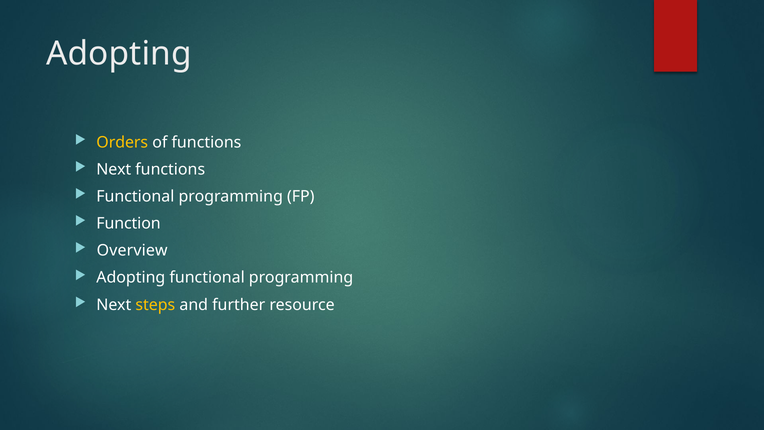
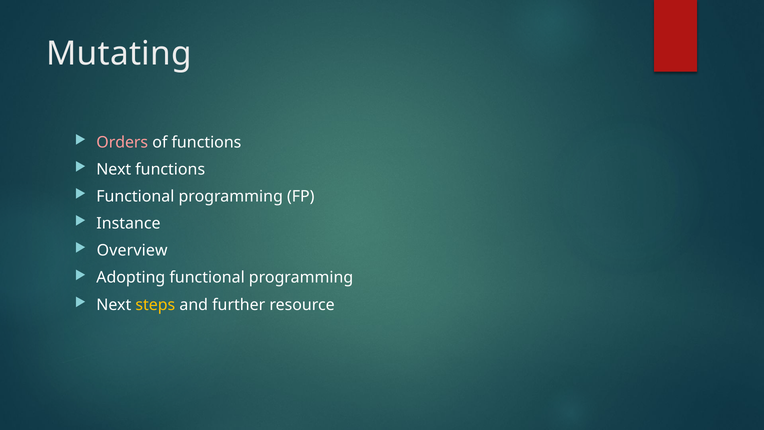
Adopting at (119, 54): Adopting -> Mutating
Orders colour: yellow -> pink
Function: Function -> Instance
